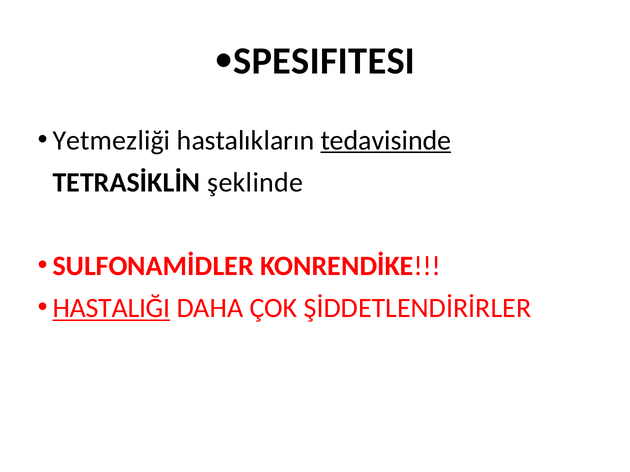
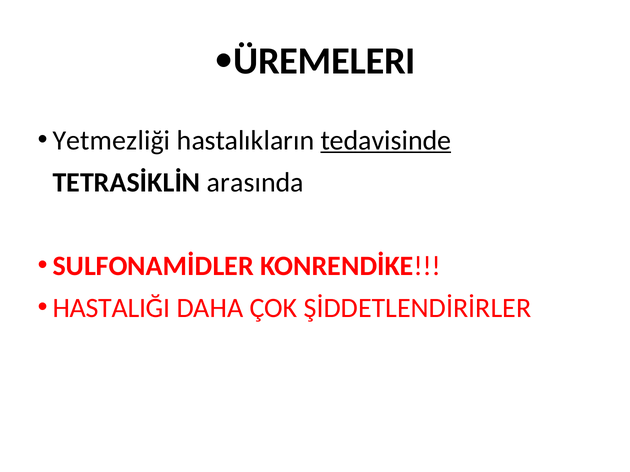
SPESIFITESI: SPESIFITESI -> ÜREMELERI
şeklinde: şeklinde -> arasında
HASTALIĞI underline: present -> none
